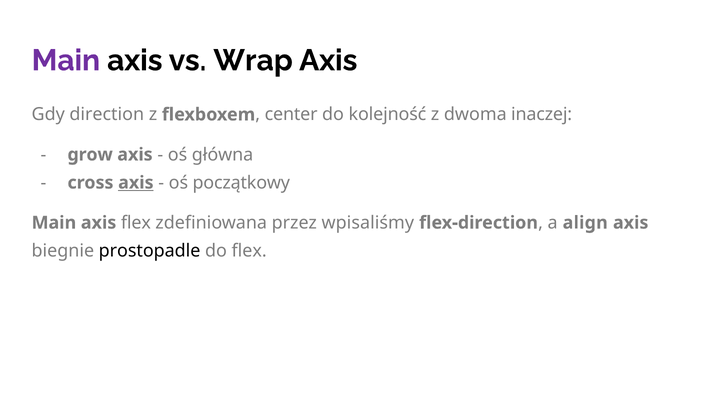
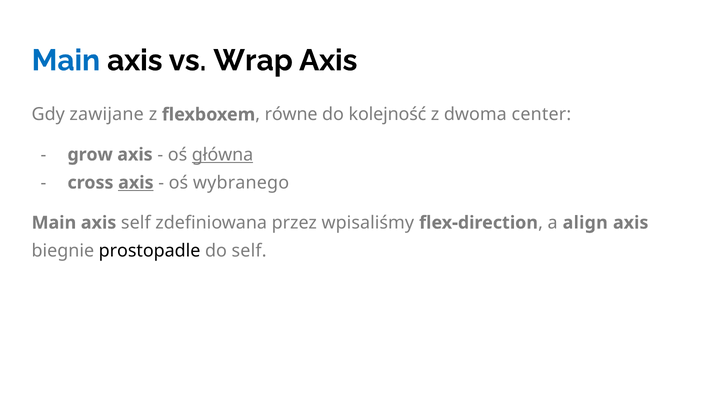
Main at (66, 60) colour: purple -> blue
direction: direction -> zawijane
center: center -> równe
inaczej: inaczej -> center
główna underline: none -> present
początkowy: początkowy -> wybranego
axis flex: flex -> self
do flex: flex -> self
